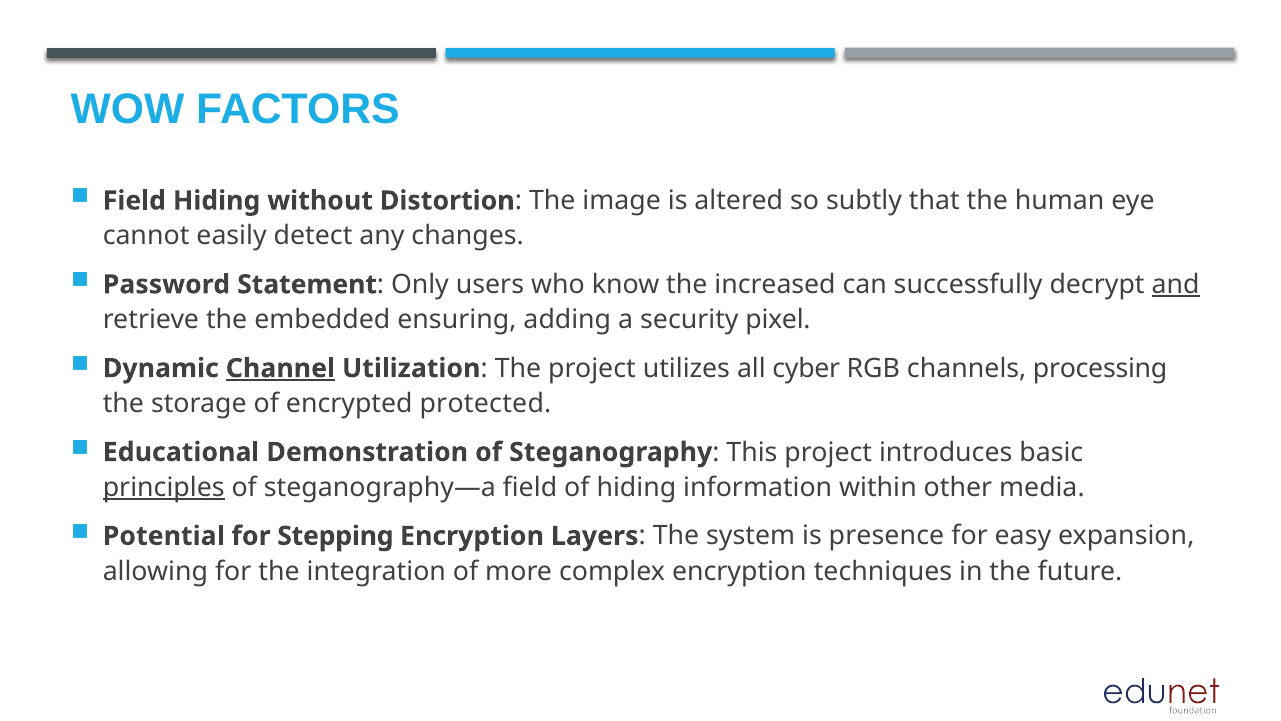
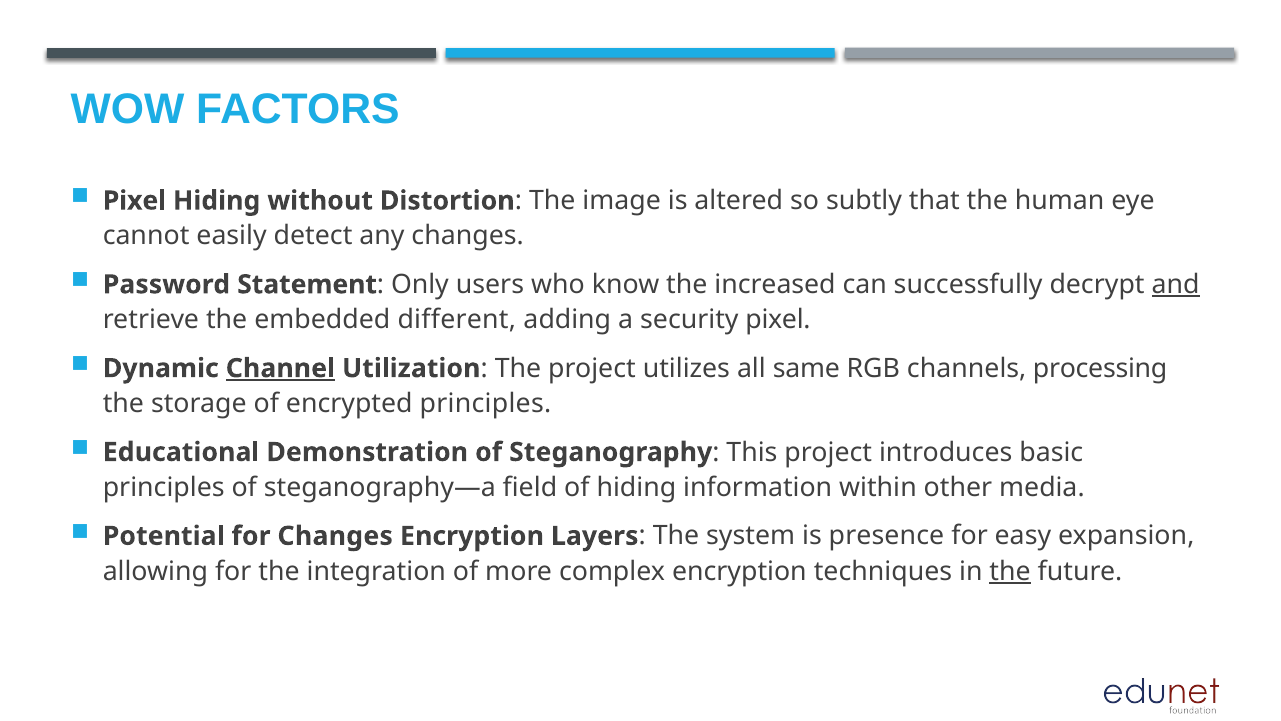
Field at (134, 201): Field -> Pixel
ensuring: ensuring -> different
cyber: cyber -> same
encrypted protected: protected -> principles
principles at (164, 487) underline: present -> none
for Stepping: Stepping -> Changes
the at (1010, 571) underline: none -> present
